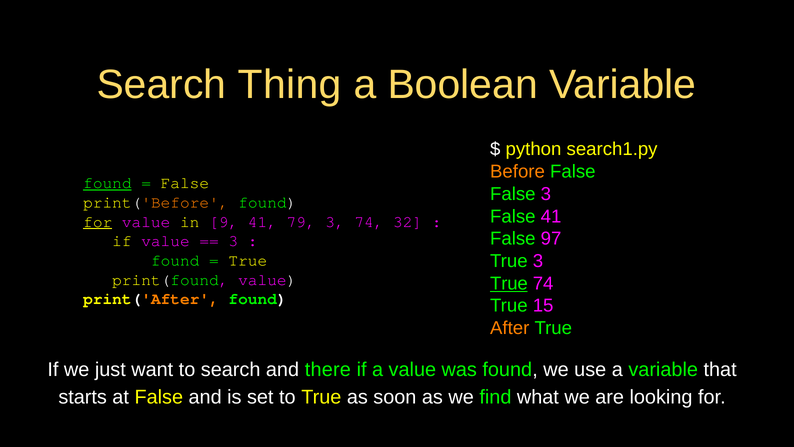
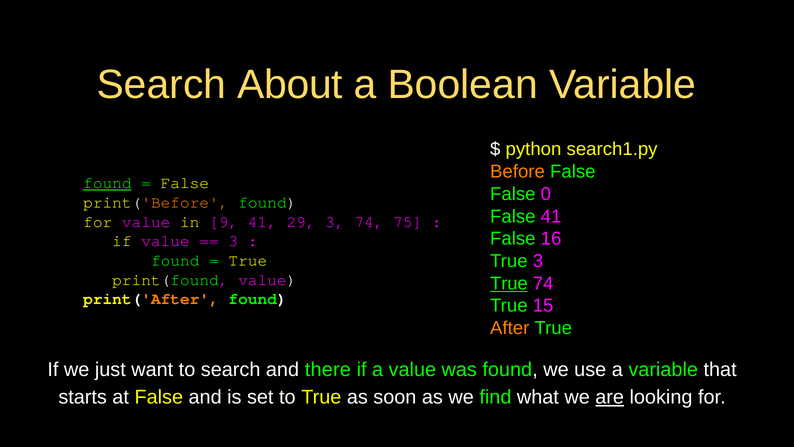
Thing: Thing -> About
False 3: 3 -> 0
for at (98, 222) underline: present -> none
79: 79 -> 29
32: 32 -> 75
97: 97 -> 16
are underline: none -> present
